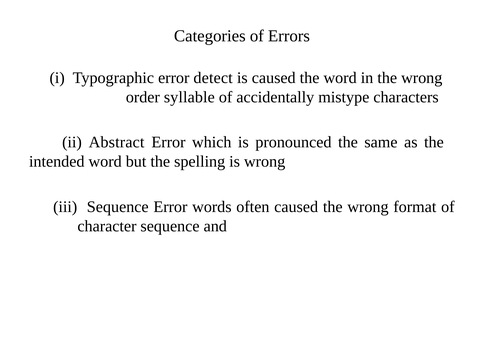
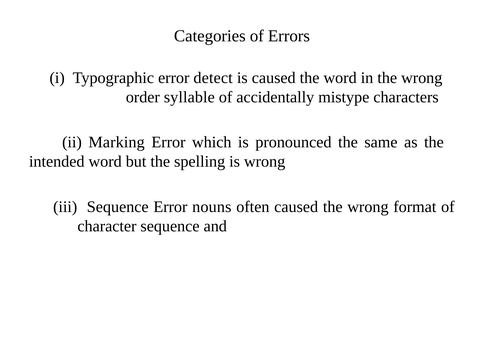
Abstract: Abstract -> Marking
words: words -> nouns
